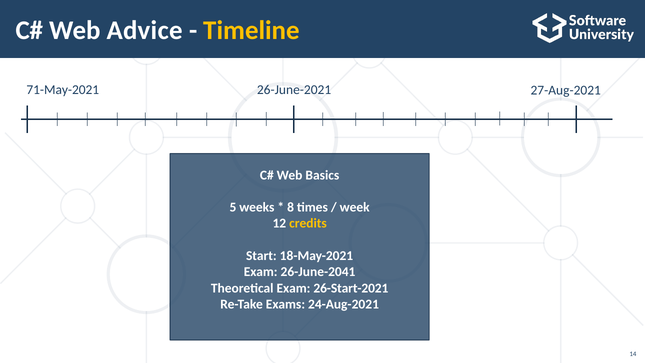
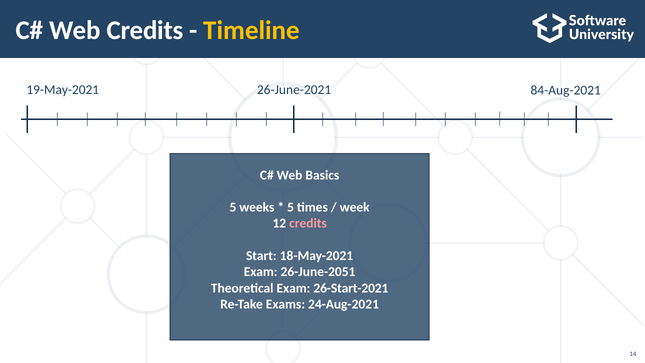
Web Advice: Advice -> Credits
71-May-2021: 71-May-2021 -> 19-May-2021
27-Aug-2021: 27-Aug-2021 -> 84-Aug-2021
8 at (291, 207): 8 -> 5
credits at (308, 223) colour: yellow -> pink
26-June-2041: 26-June-2041 -> 26-June-2051
